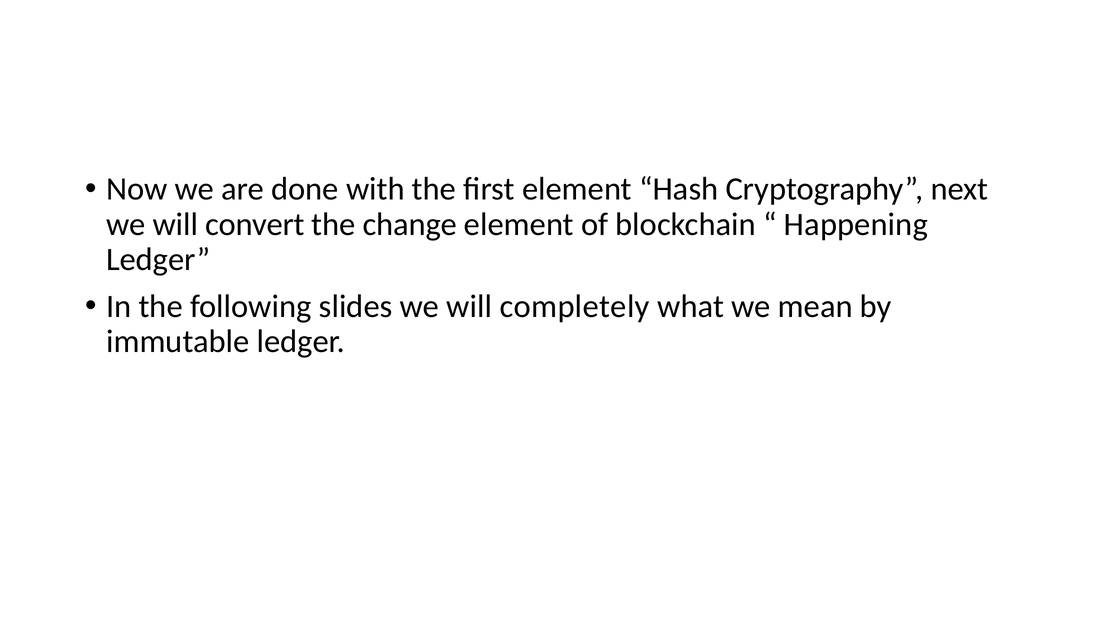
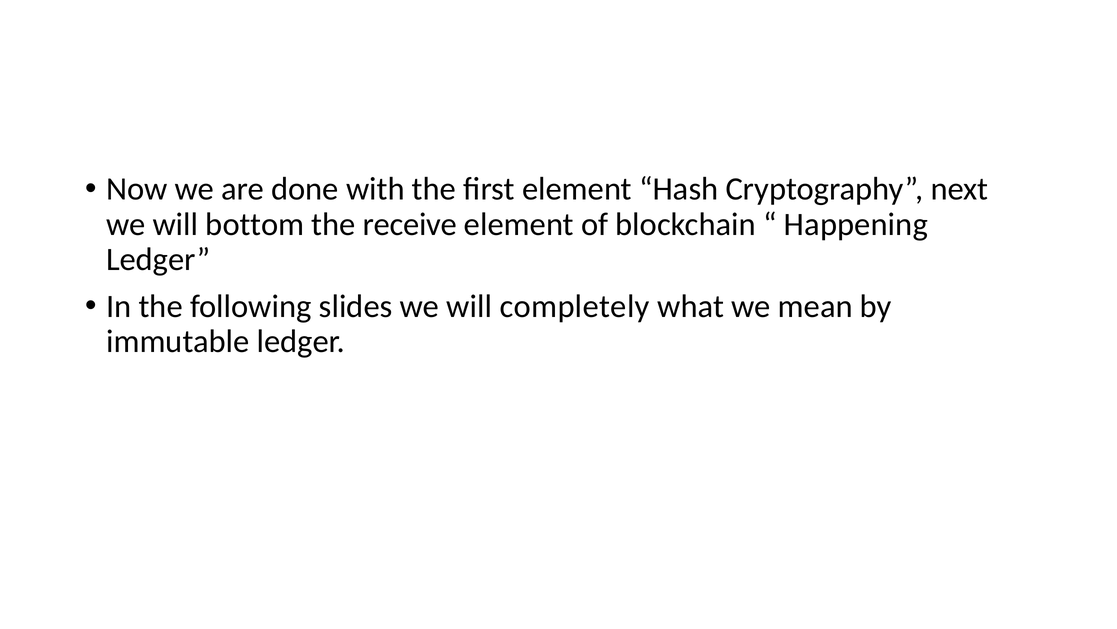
convert: convert -> bottom
change: change -> receive
